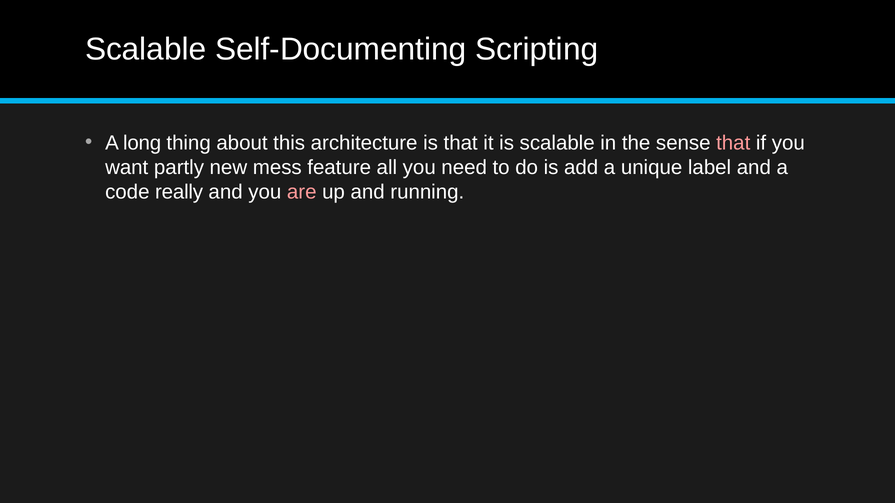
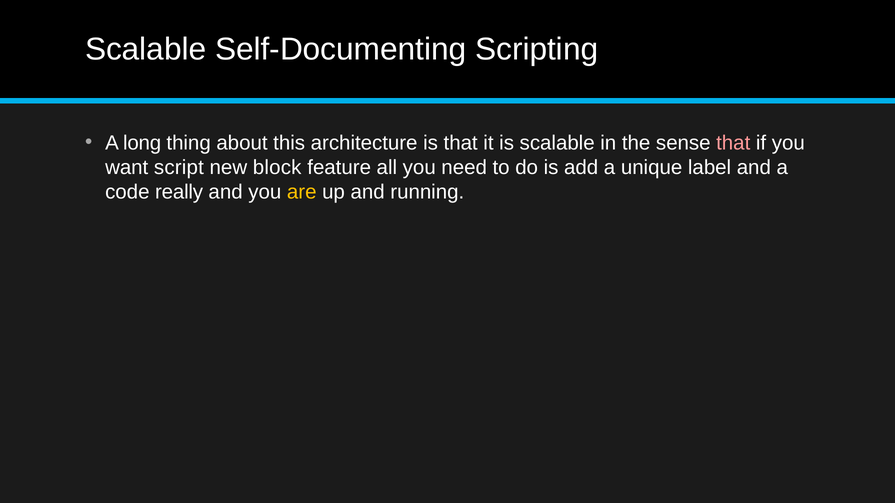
partly: partly -> script
mess: mess -> block
are colour: pink -> yellow
